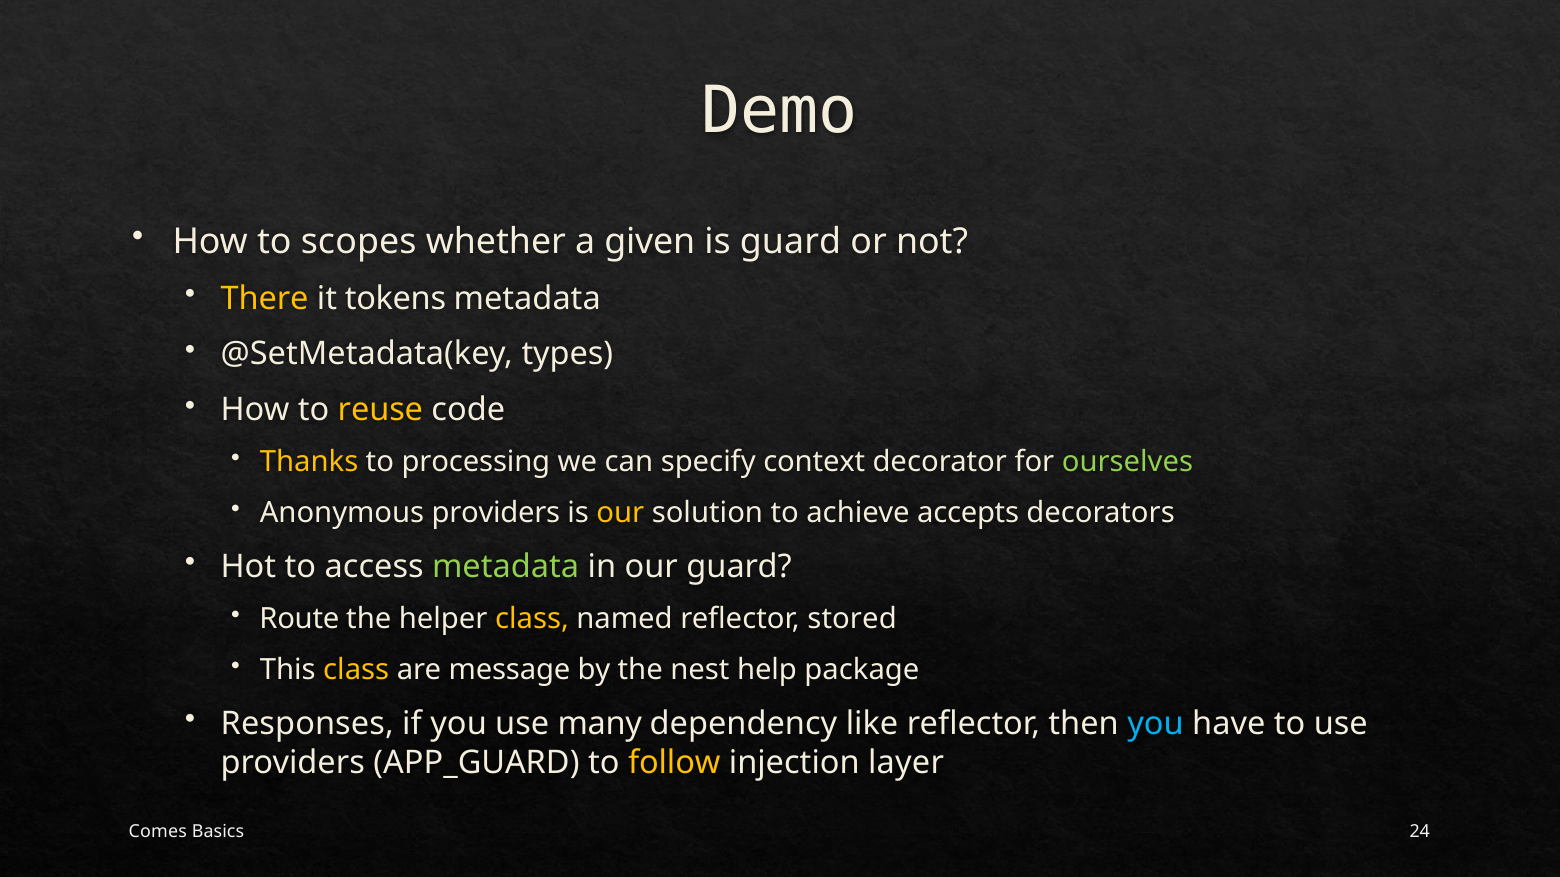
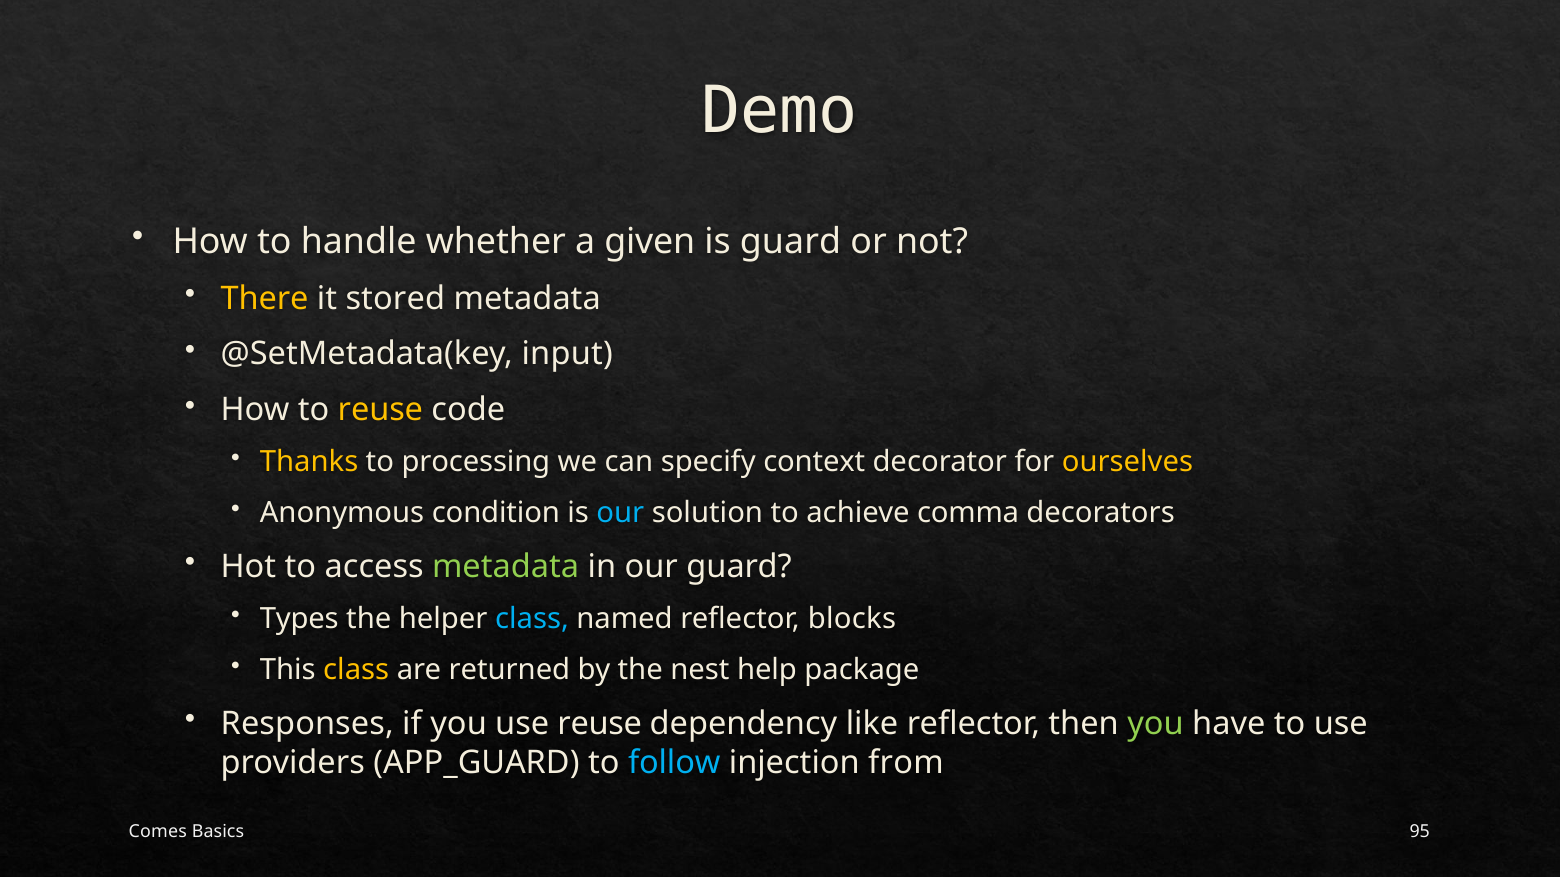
scopes: scopes -> handle
tokens: tokens -> stored
types: types -> input
ourselves colour: light green -> yellow
Anonymous providers: providers -> condition
our at (620, 513) colour: yellow -> light blue
accepts: accepts -> comma
Route: Route -> Types
class at (532, 619) colour: yellow -> light blue
stored: stored -> blocks
message: message -> returned
use many: many -> reuse
you at (1155, 724) colour: light blue -> light green
follow colour: yellow -> light blue
layer: layer -> from
24: 24 -> 95
